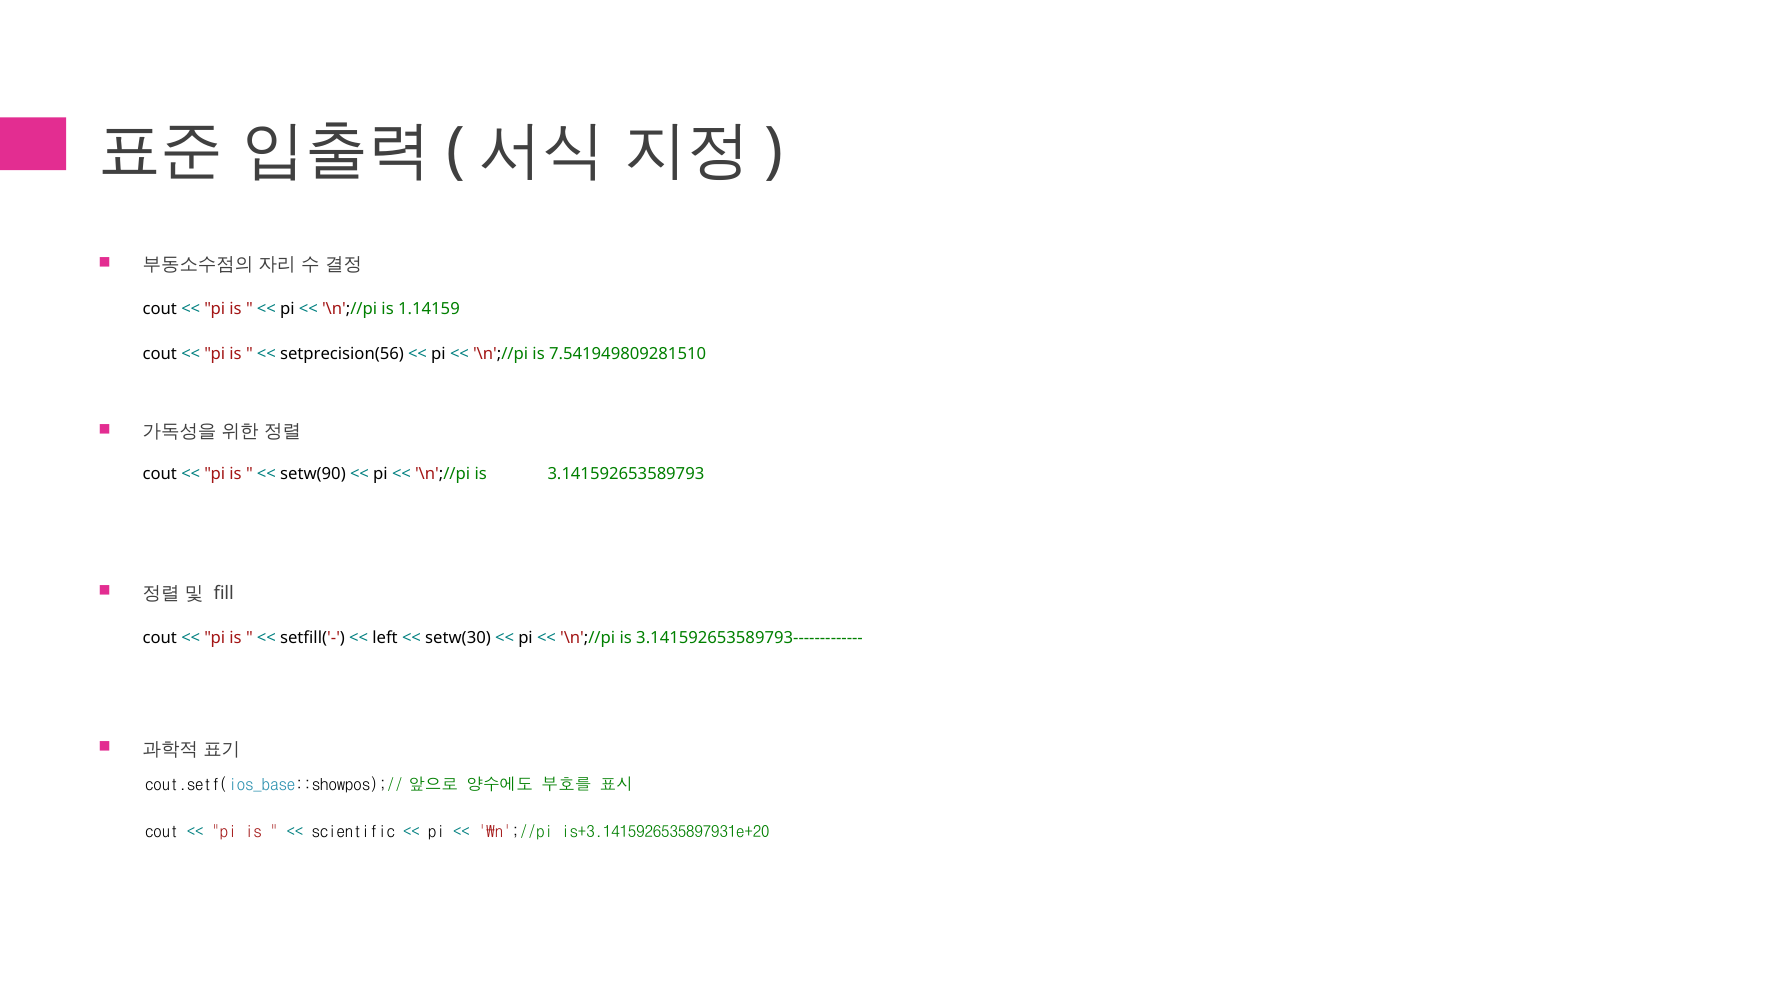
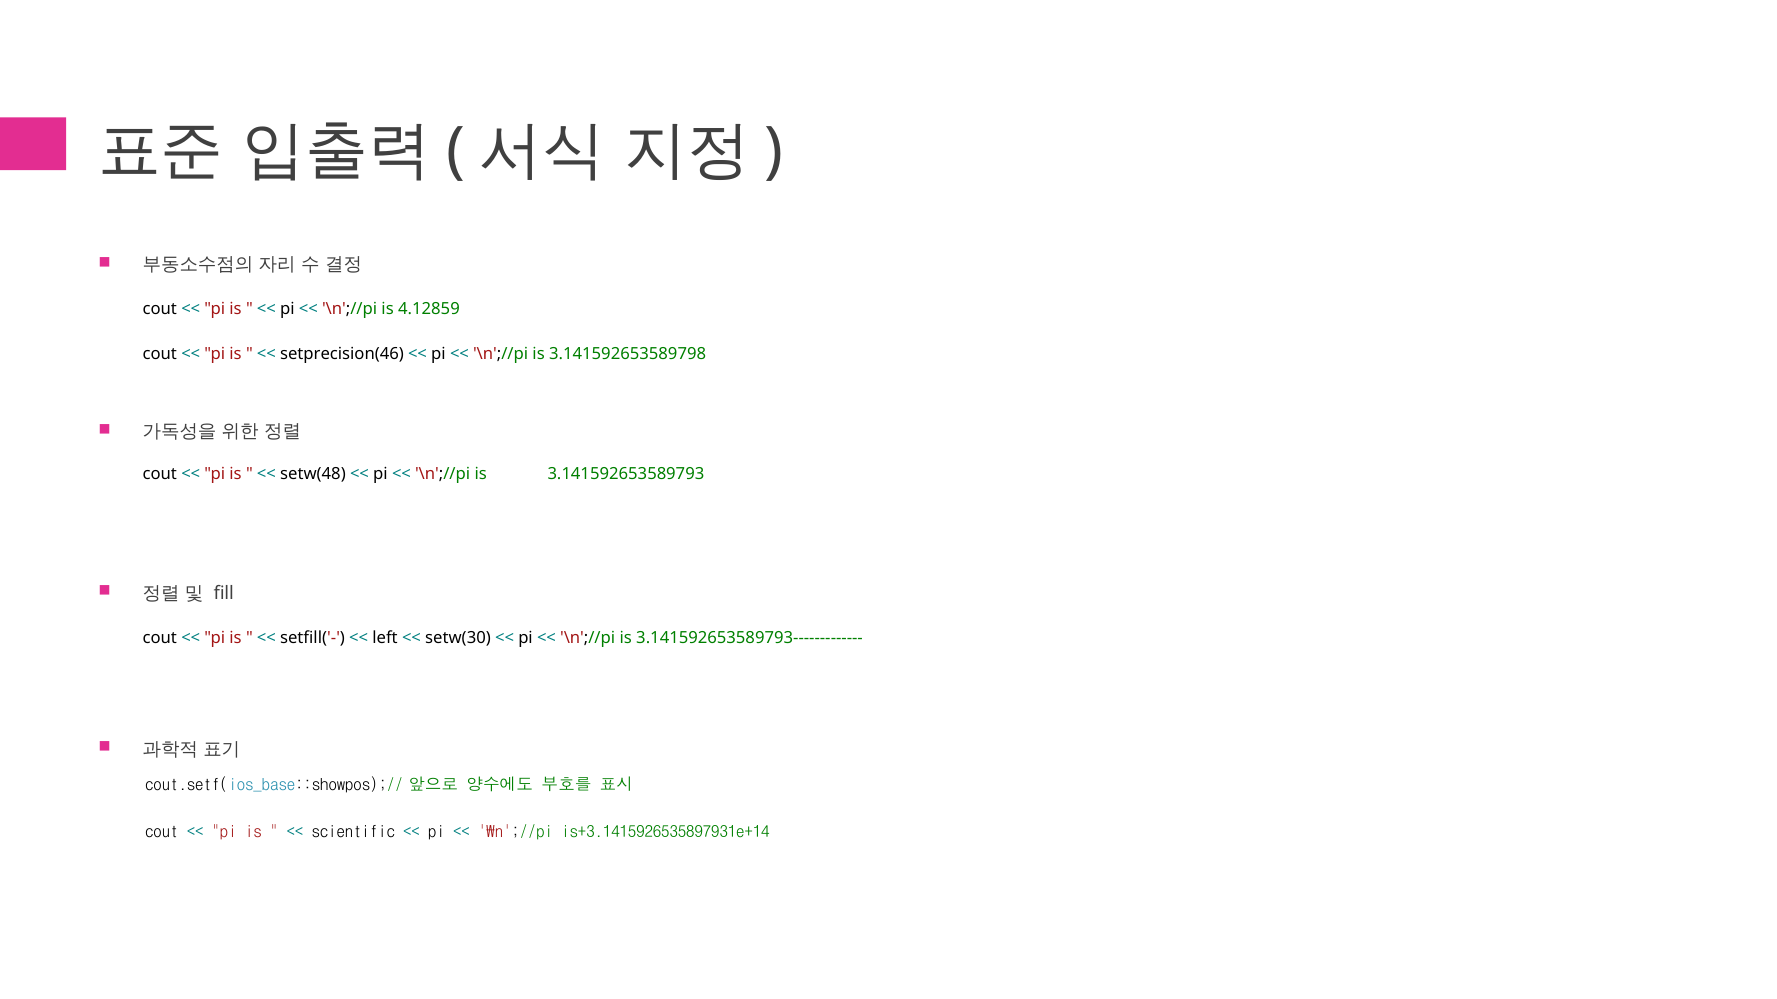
1.14159: 1.14159 -> 4.12859
setprecision(56: setprecision(56 -> setprecision(46
7.541949809281510: 7.541949809281510 -> 3.141592653589798
setw(90: setw(90 -> setw(48
is+3.1415926535897931e+20: is+3.1415926535897931e+20 -> is+3.1415926535897931e+14
